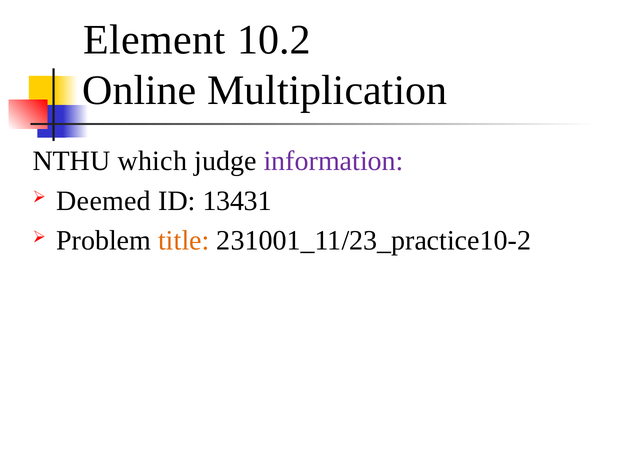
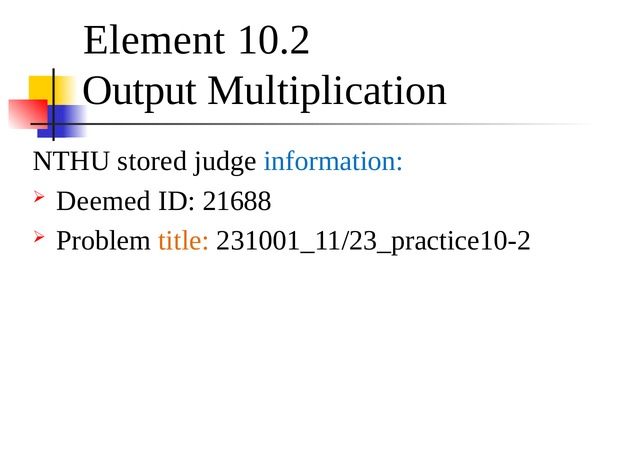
Online: Online -> Output
which: which -> stored
information colour: purple -> blue
13431: 13431 -> 21688
